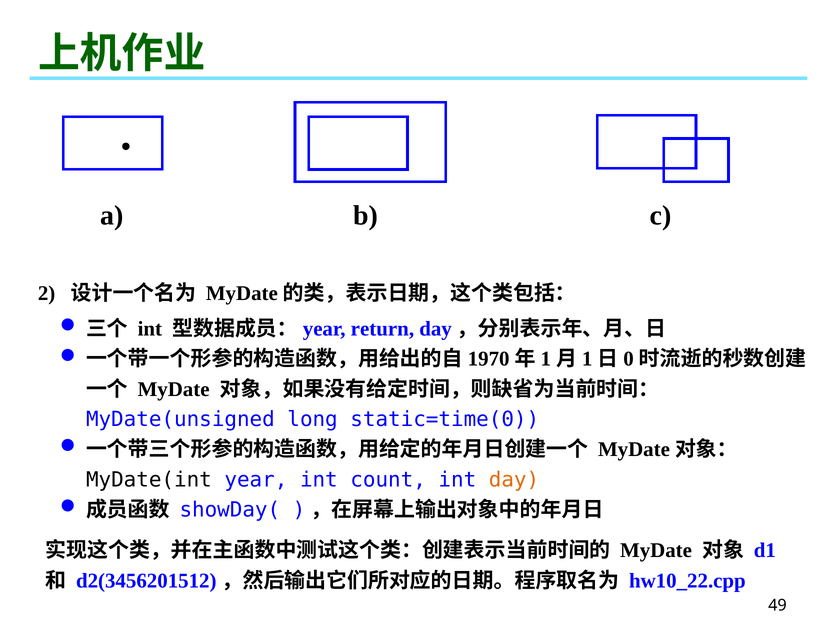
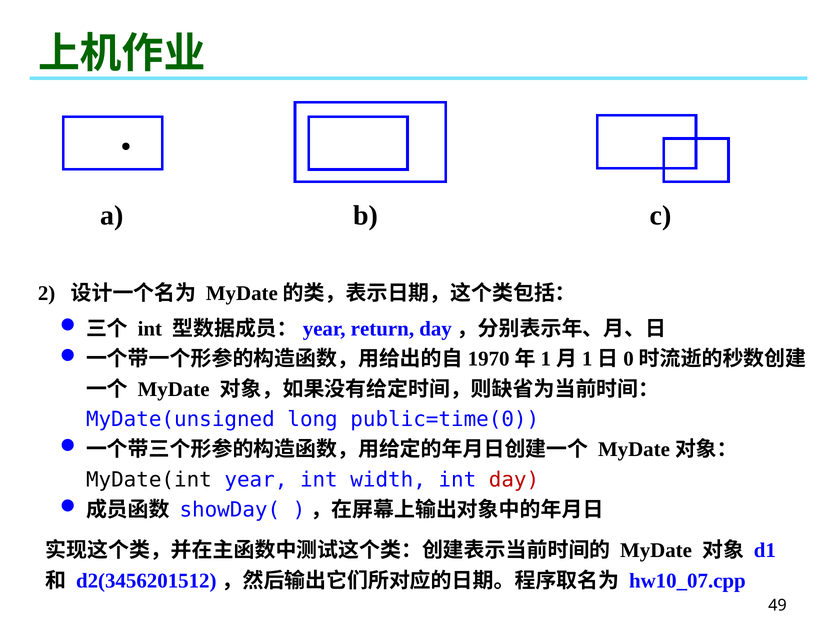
static=time(0: static=time(0 -> public=time(0
count: count -> width
day colour: orange -> red
hw10_22.cpp: hw10_22.cpp -> hw10_07.cpp
